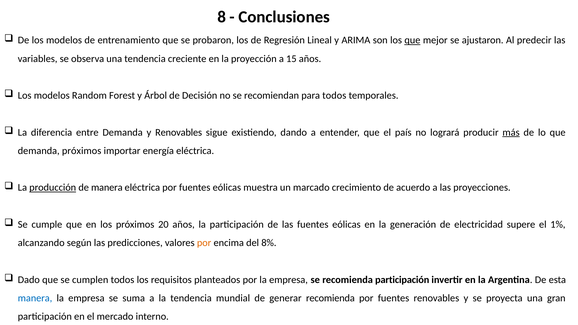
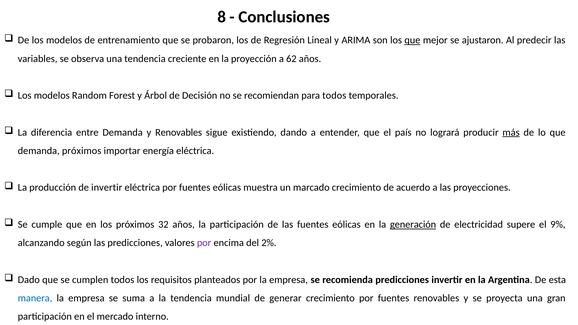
15: 15 -> 62
producción underline: present -> none
de manera: manera -> invertir
20: 20 -> 32
generación underline: none -> present
1%: 1% -> 9%
por at (204, 243) colour: orange -> purple
8%: 8% -> 2%
recomienda participación: participación -> predicciones
generar recomienda: recomienda -> crecimiento
